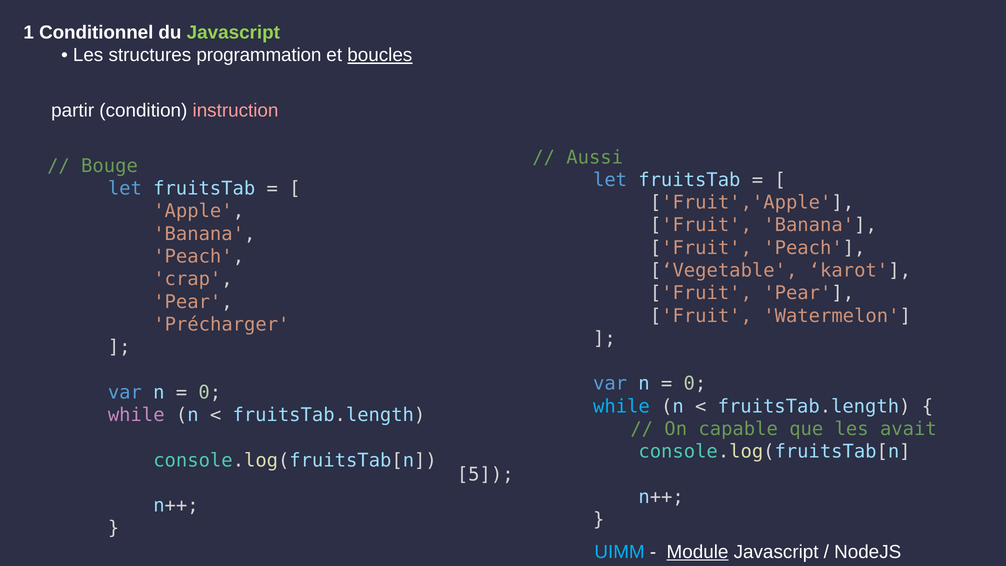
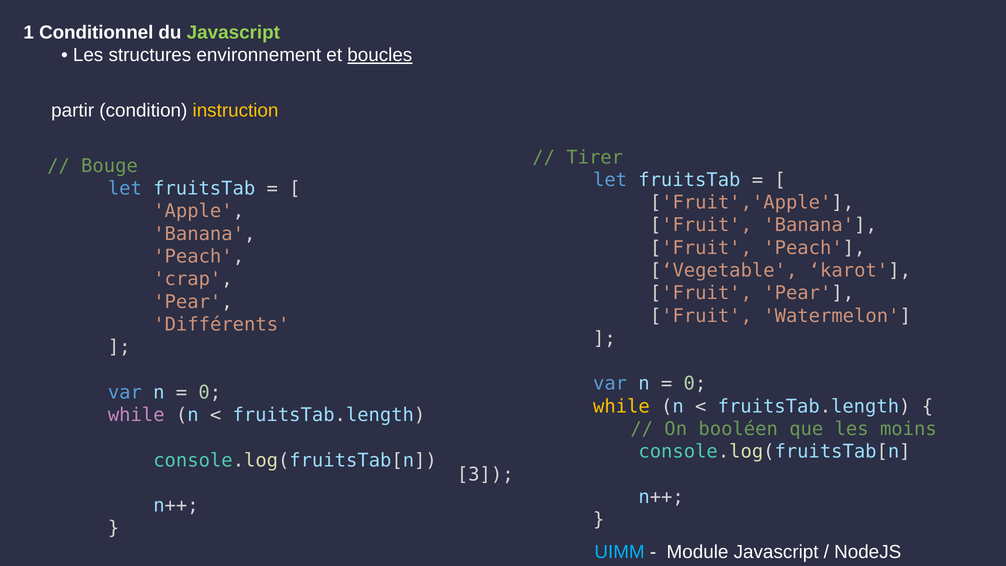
programmation: programmation -> environnement
instruction colour: pink -> yellow
Aussi: Aussi -> Tirer
Précharger: Précharger -> Différents
while at (621, 406) colour: light blue -> yellow
capable: capable -> booléen
avait: avait -> moins
5: 5 -> 3
Module underline: present -> none
